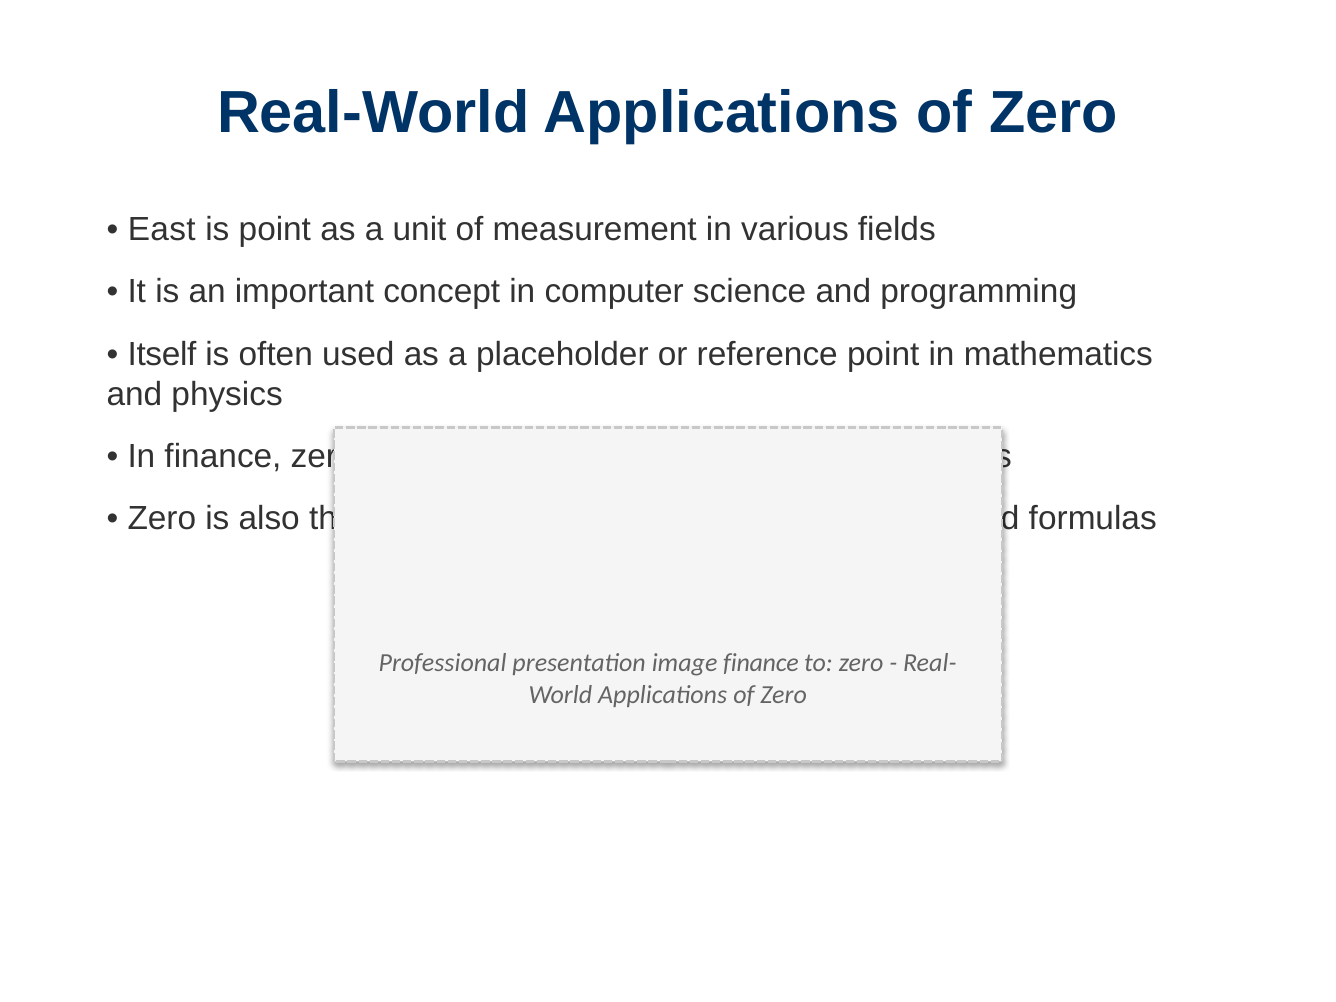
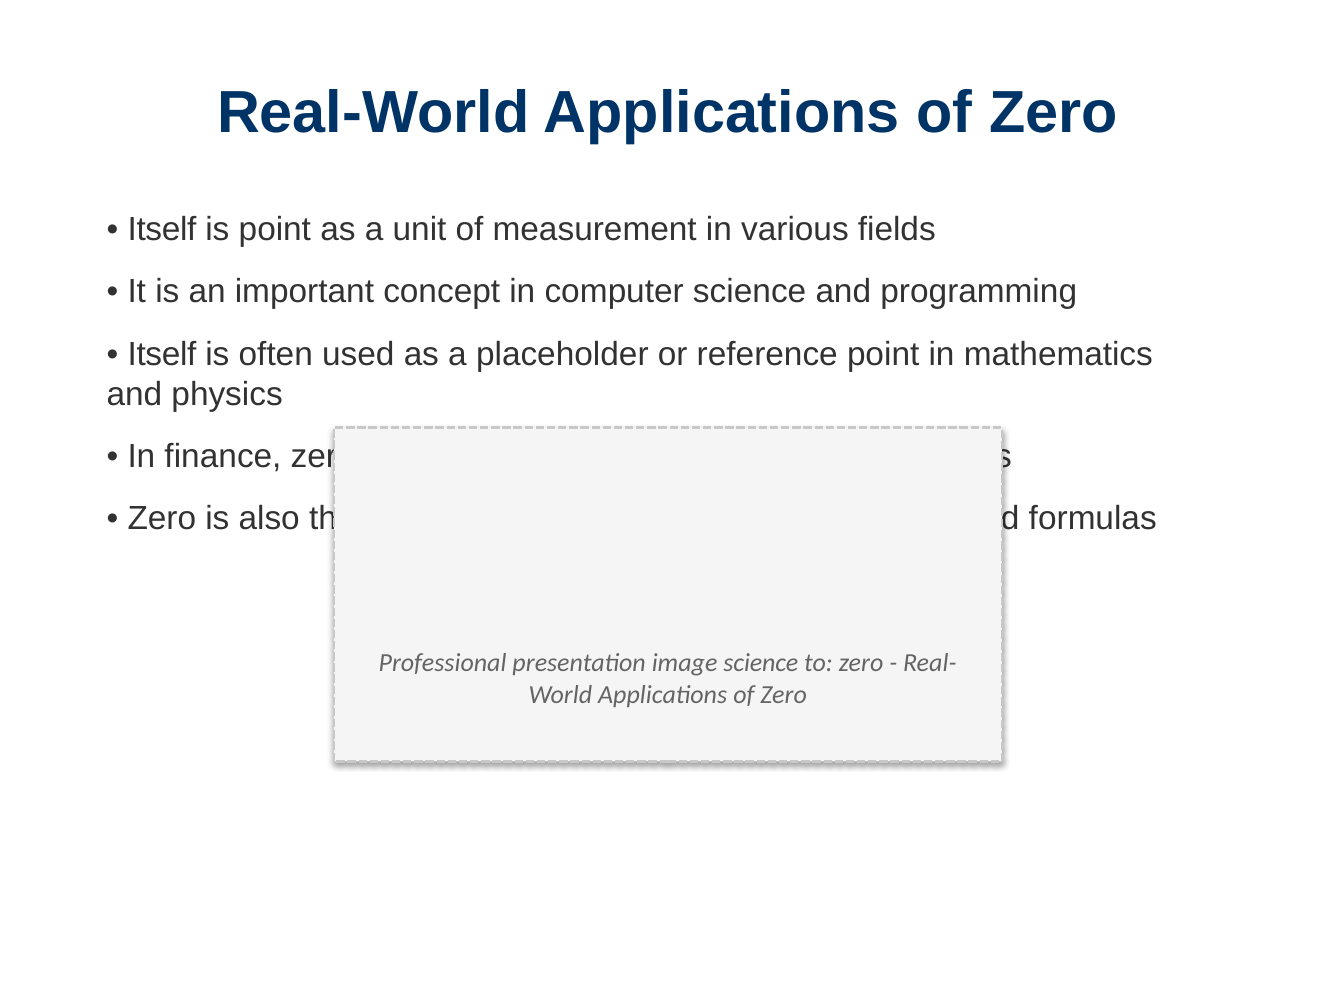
East at (162, 229): East -> Itself
image finance: finance -> science
